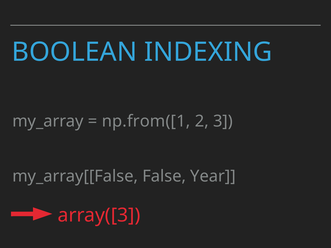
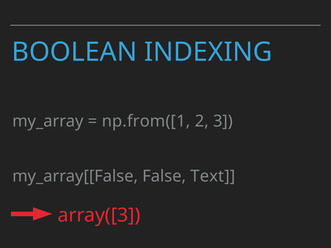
Year: Year -> Text
